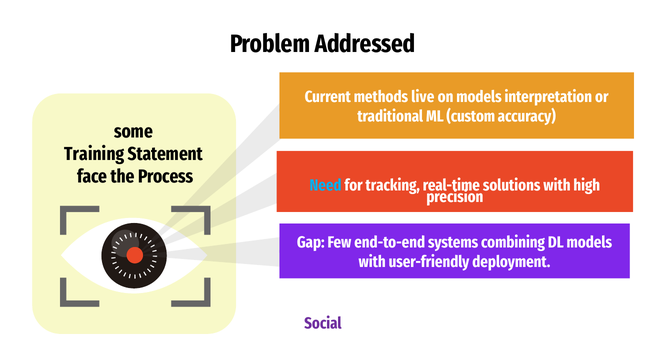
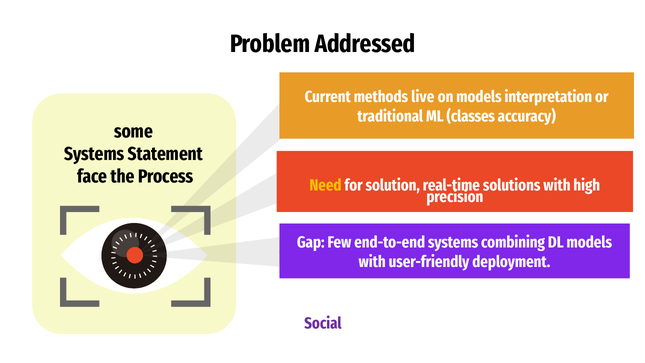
custom: custom -> classes
Training at (94, 154): Training -> Systems
Need colour: light blue -> yellow
tracking: tracking -> solution
